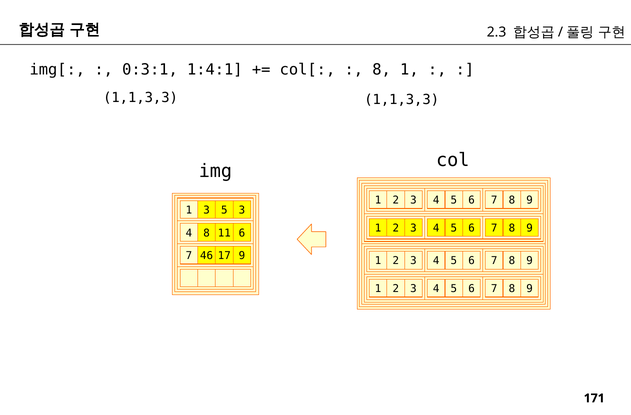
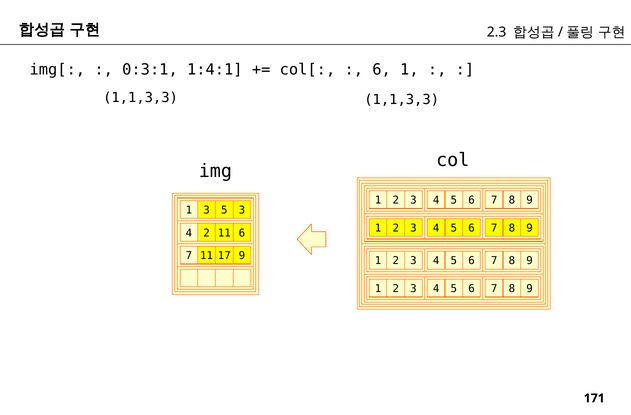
8 at (382, 69): 8 -> 6
4 8: 8 -> 2
7 46: 46 -> 11
